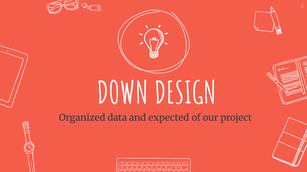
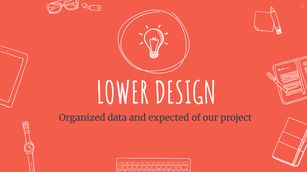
DOWN: DOWN -> LOWER
